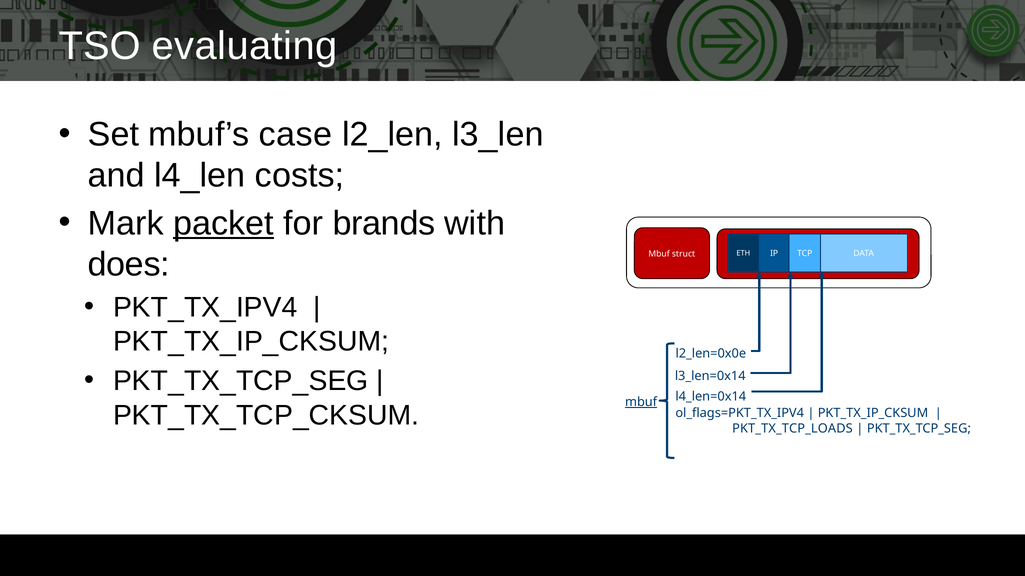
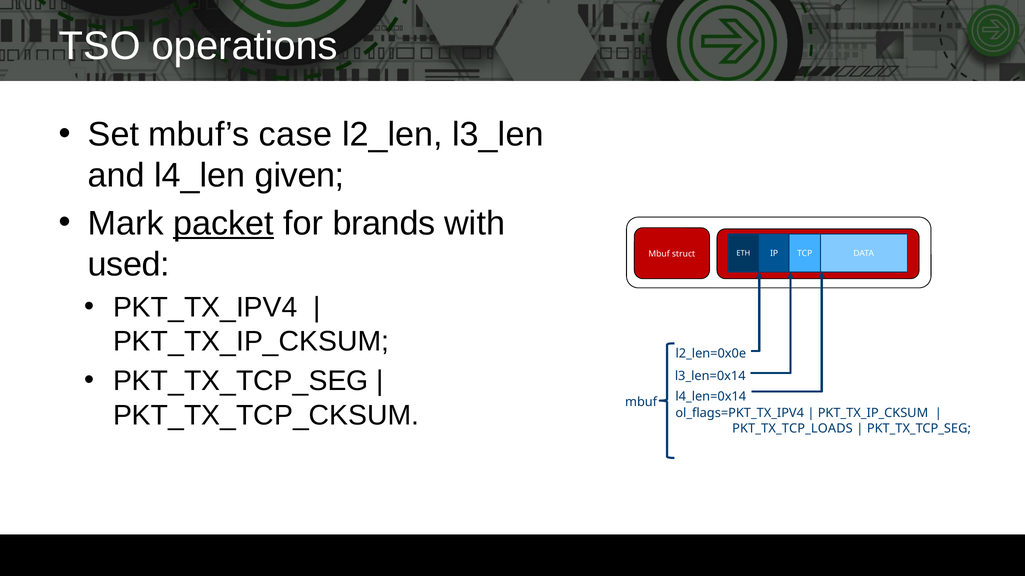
evaluating: evaluating -> operations
costs: costs -> given
does: does -> used
mbuf at (641, 402) underline: present -> none
